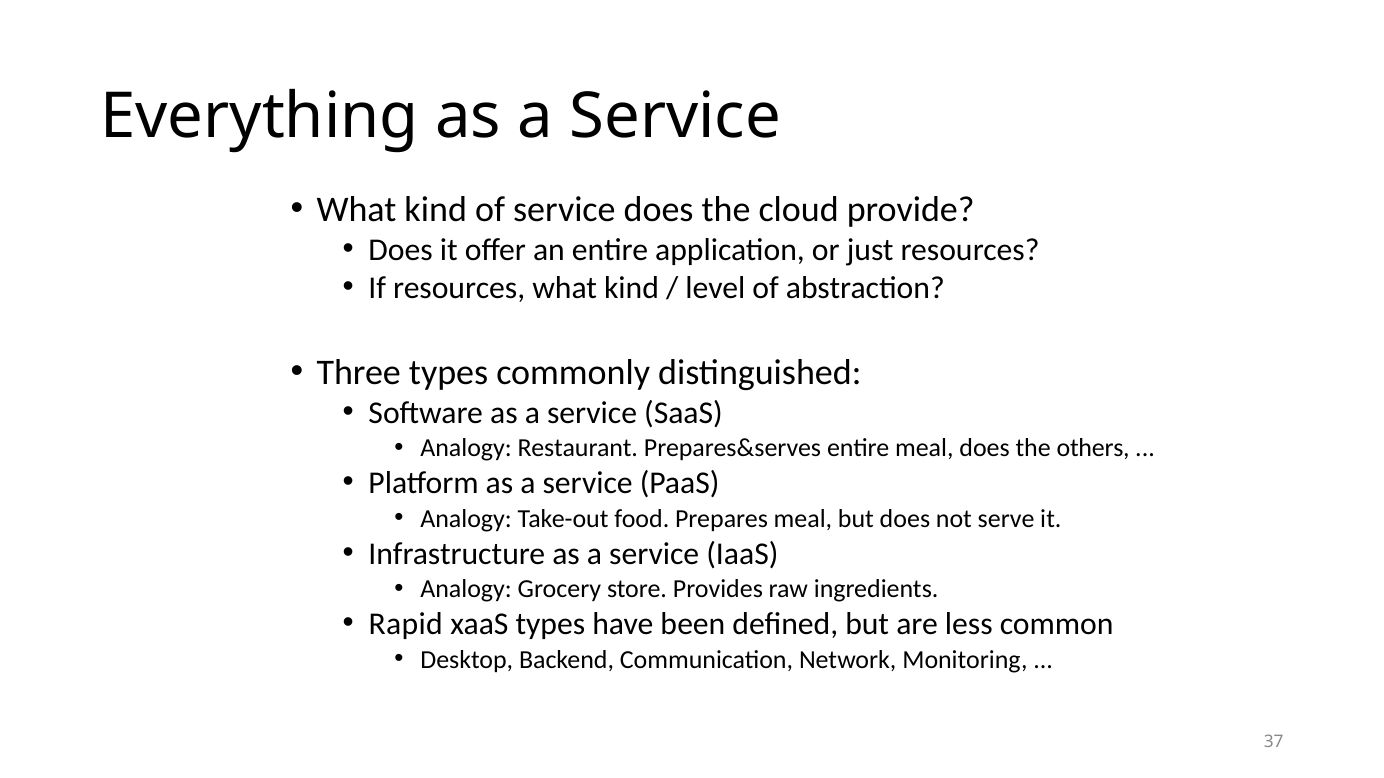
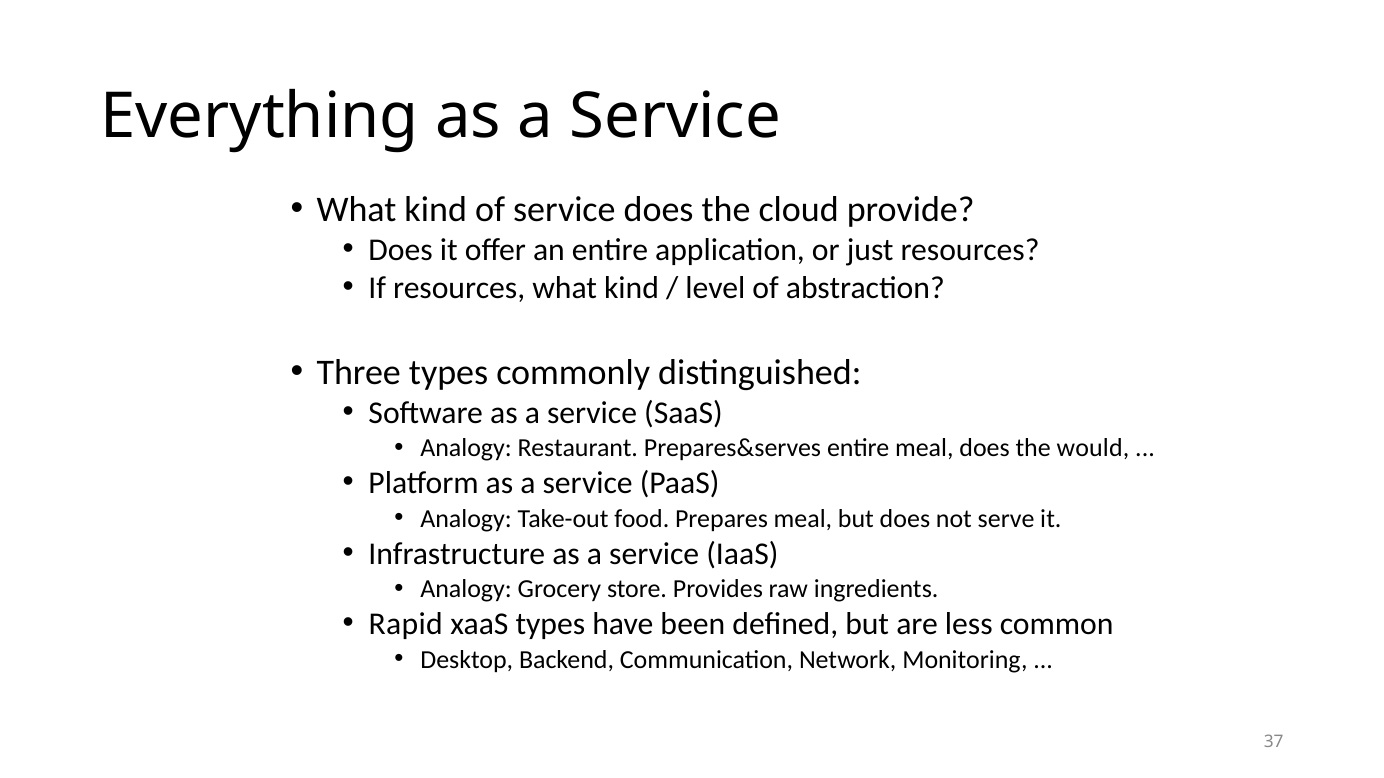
others: others -> would
